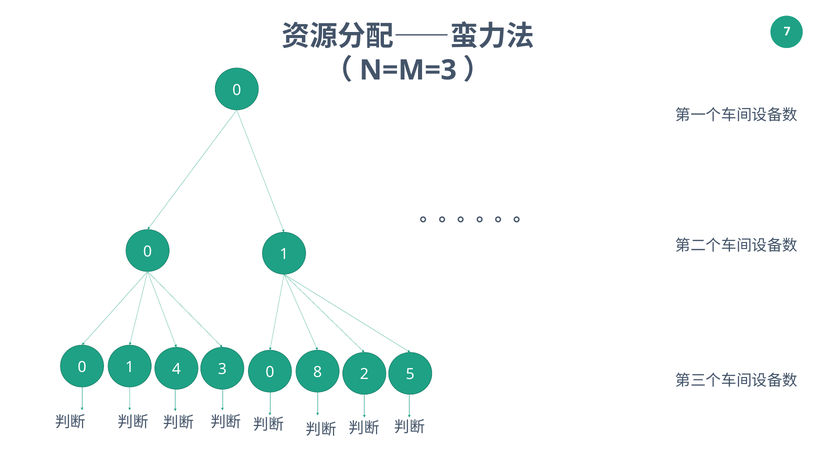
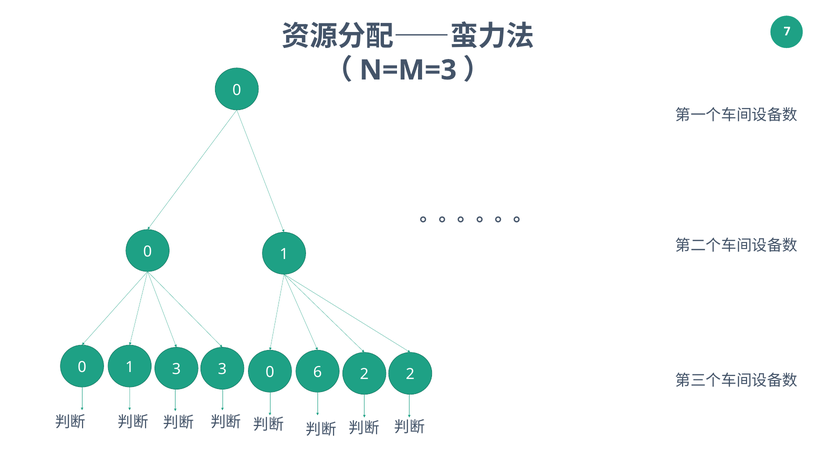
1 4: 4 -> 3
8: 8 -> 6
2 5: 5 -> 2
